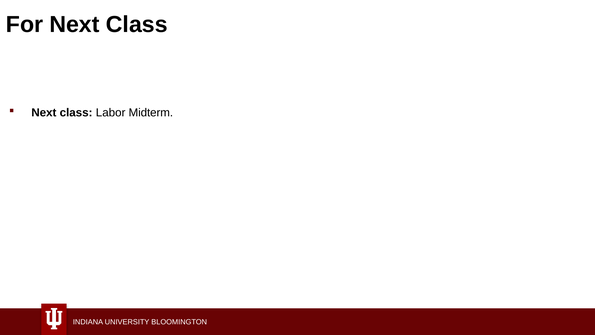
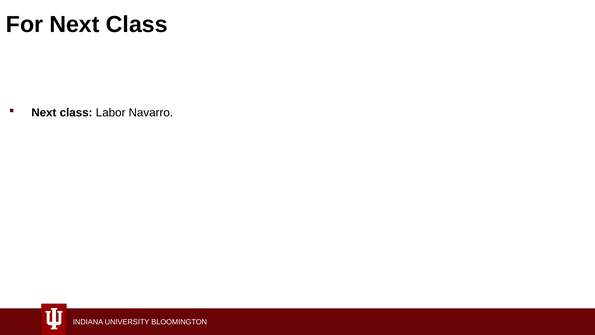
Midterm: Midterm -> Navarro
